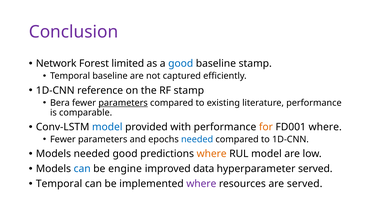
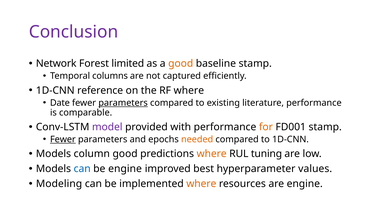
good at (181, 63) colour: blue -> orange
Temporal baseline: baseline -> columns
RF stamp: stamp -> where
Bera: Bera -> Date
model at (107, 127) colour: blue -> purple
FD001 where: where -> stamp
Fewer at (63, 139) underline: none -> present
needed at (197, 139) colour: blue -> orange
Models needed: needed -> column
RUL model: model -> tuning
data: data -> best
hyperparameter served: served -> values
Temporal at (59, 183): Temporal -> Modeling
where at (201, 183) colour: purple -> orange
are served: served -> engine
